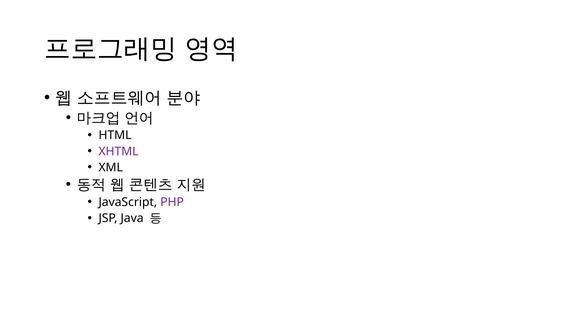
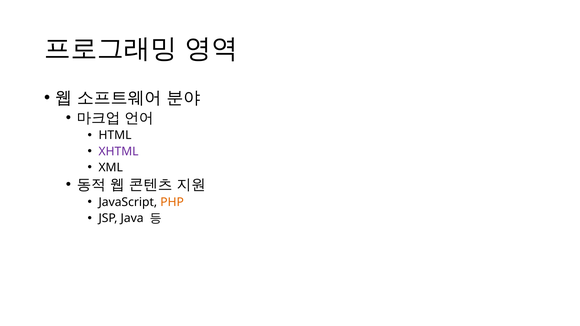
PHP colour: purple -> orange
